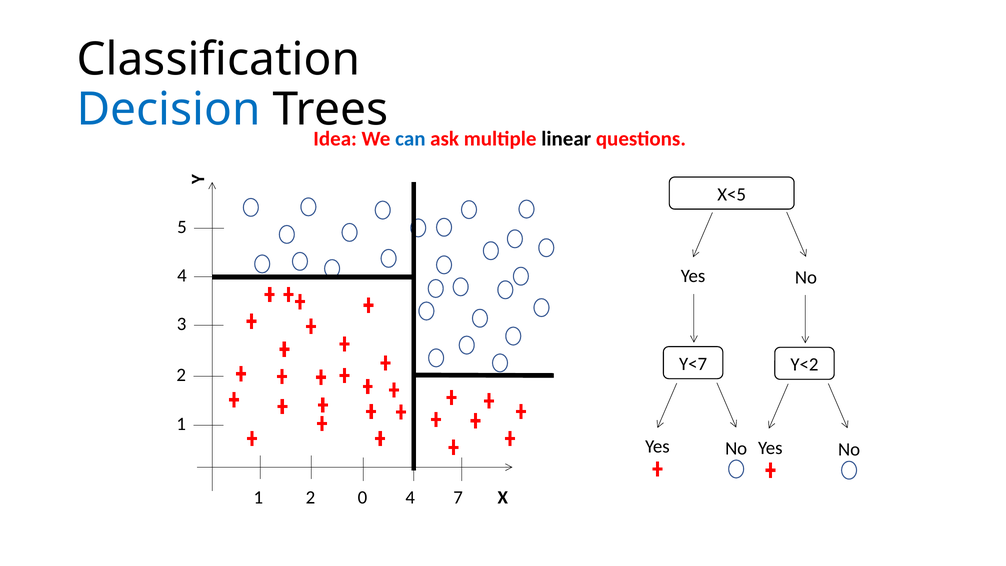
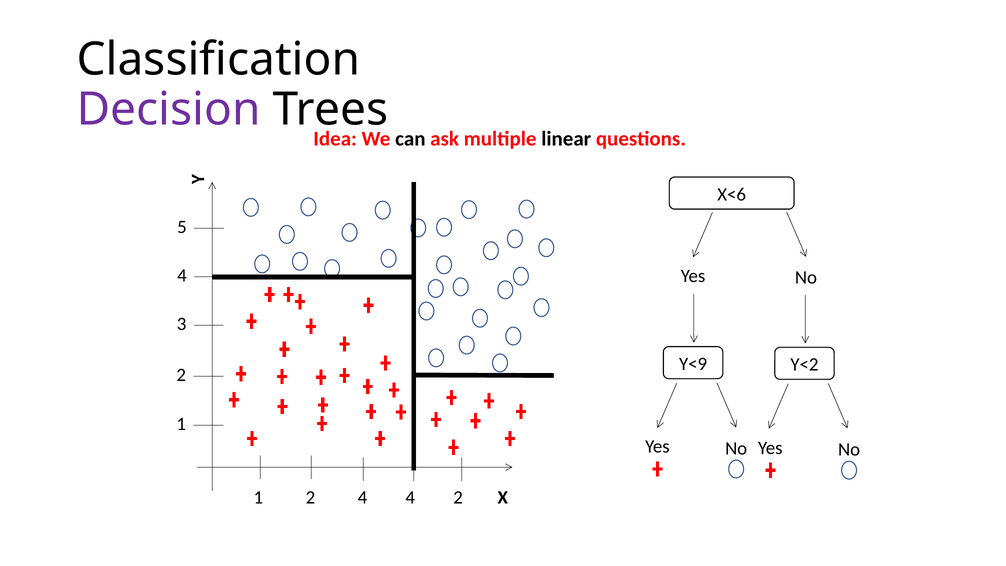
Decision colour: blue -> purple
can colour: blue -> black
X<5: X<5 -> X<6
Y<7: Y<7 -> Y<9
2 0: 0 -> 4
4 7: 7 -> 2
